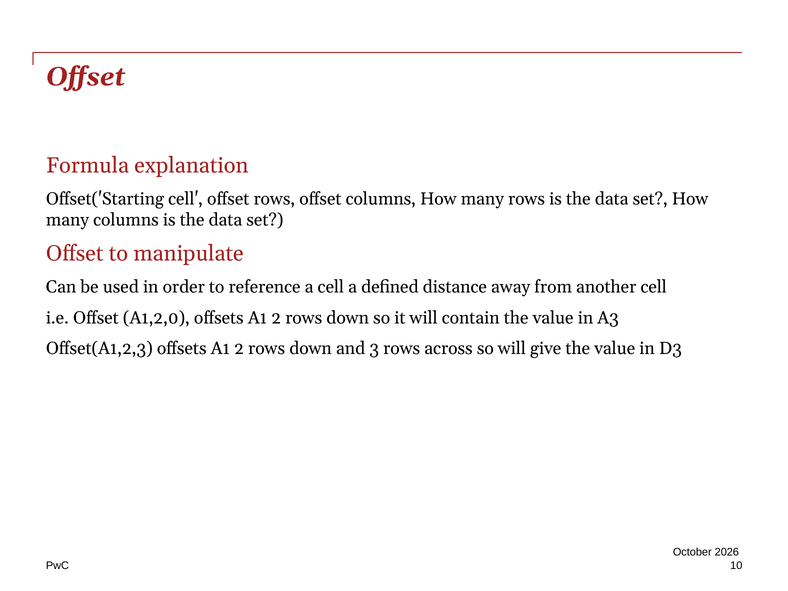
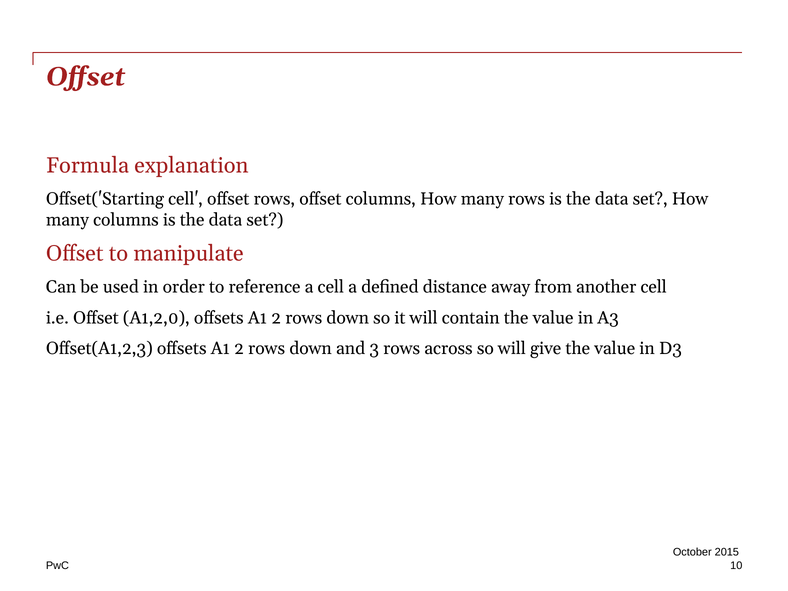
2026: 2026 -> 2015
